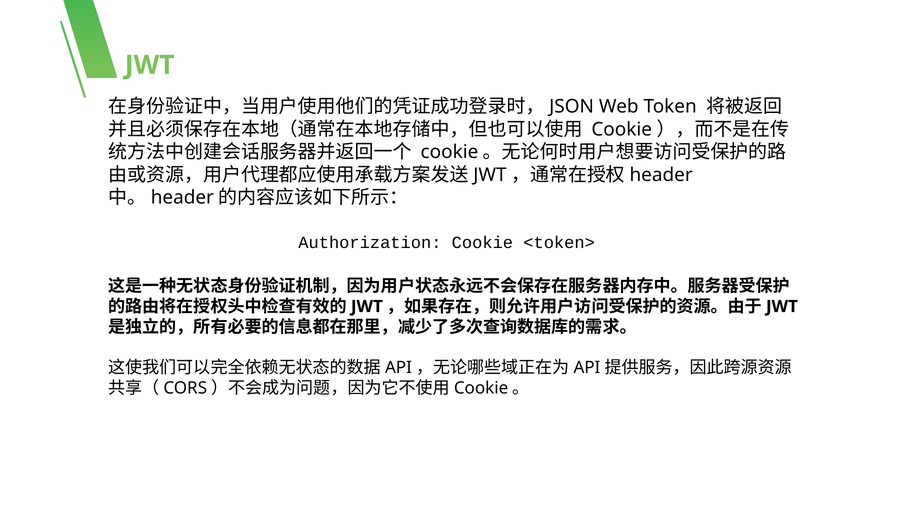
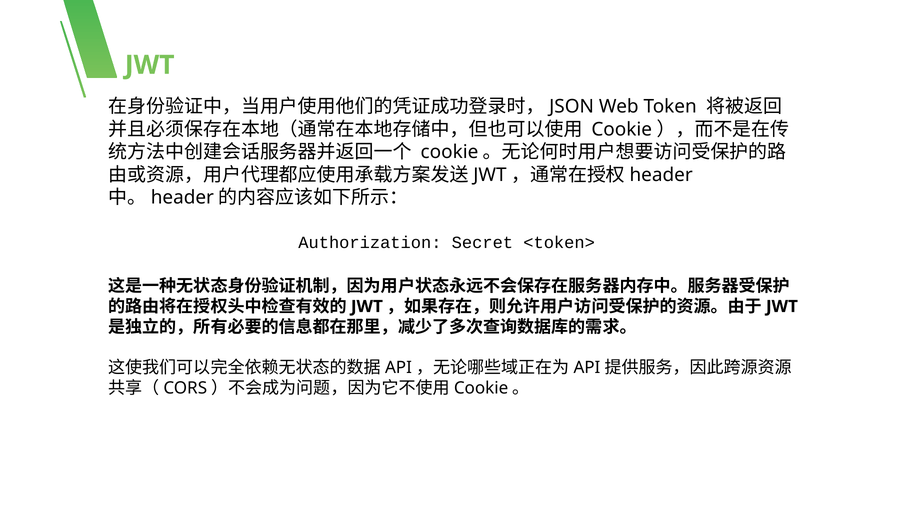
Authorization Cookie: Cookie -> Secret
